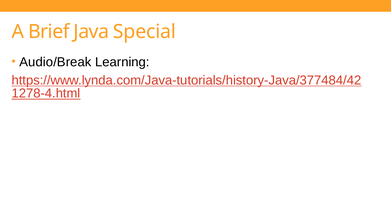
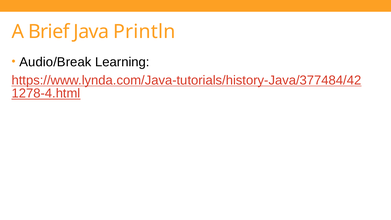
Special: Special -> Println
